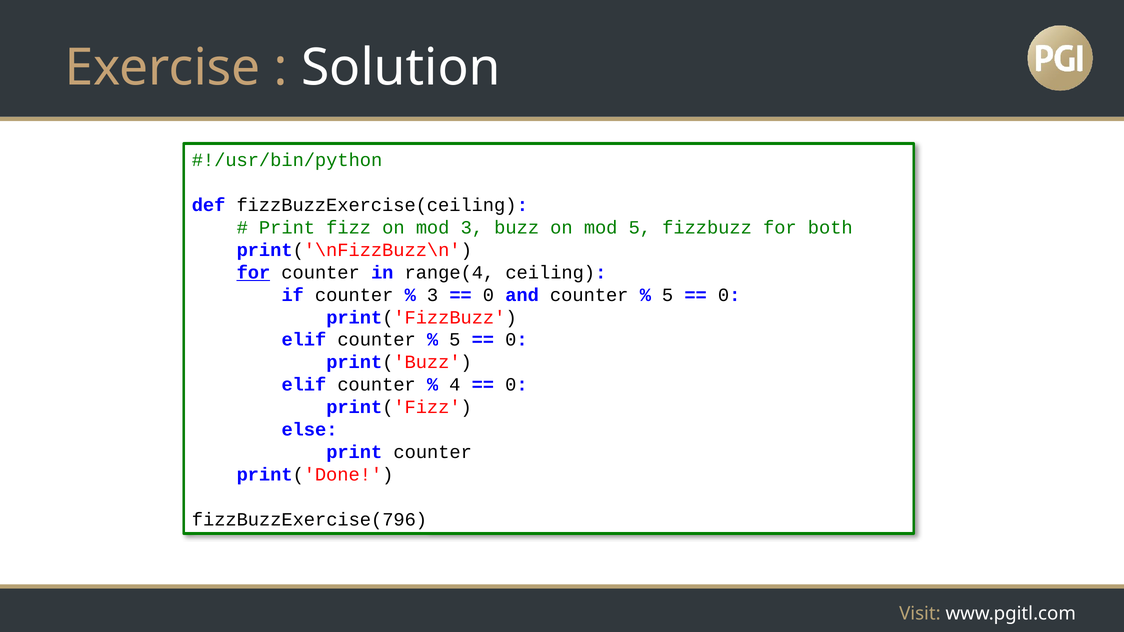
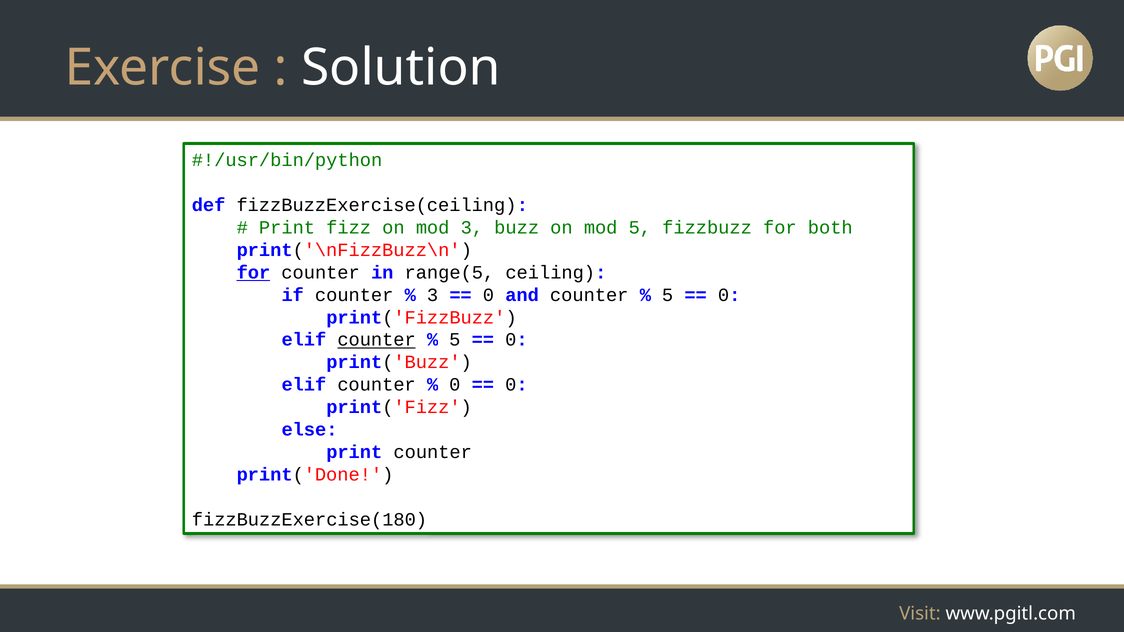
range(4: range(4 -> range(5
counter at (377, 340) underline: none -> present
4 at (455, 385): 4 -> 0
fizzBuzzExercise(796: fizzBuzzExercise(796 -> fizzBuzzExercise(180
